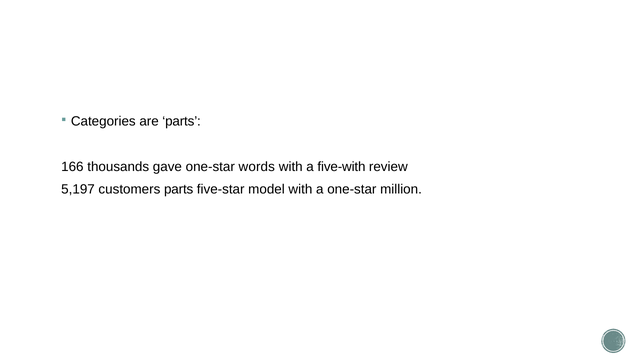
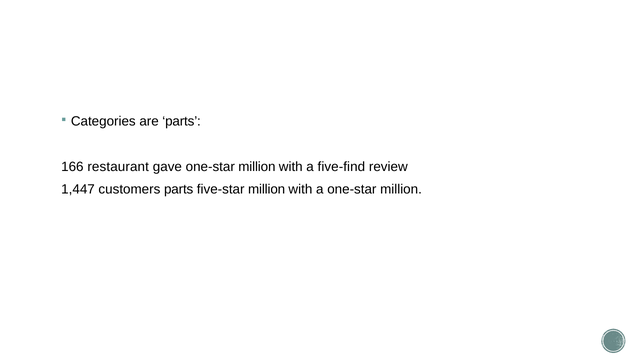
thousands: thousands -> restaurant
gave one-star words: words -> million
five-with: five-with -> five-find
5,197: 5,197 -> 1,447
five-star model: model -> million
